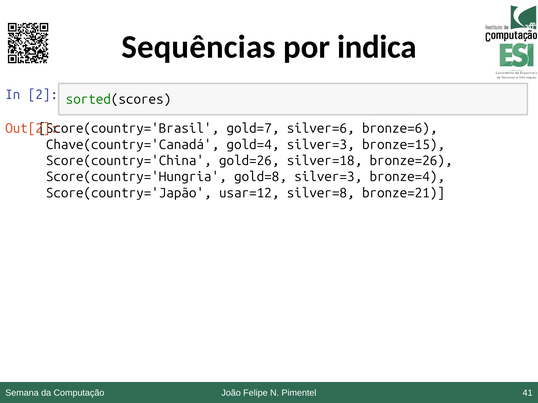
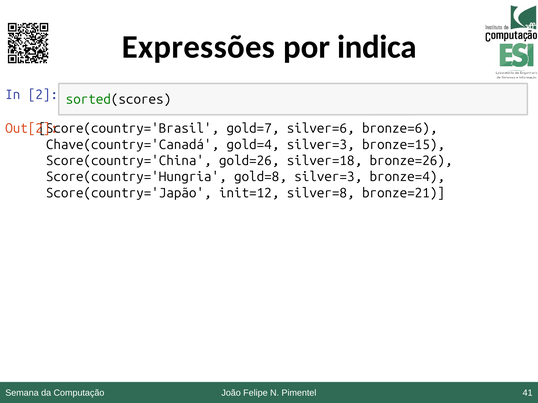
Sequências: Sequências -> Expressões
usar=12: usar=12 -> init=12
